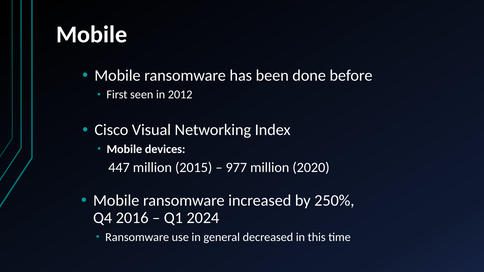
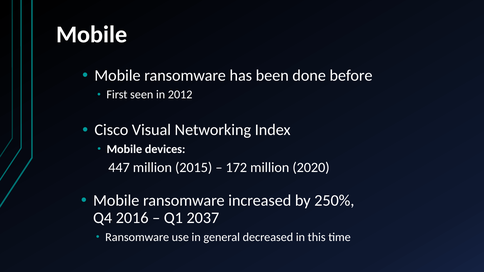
977: 977 -> 172
2024: 2024 -> 2037
